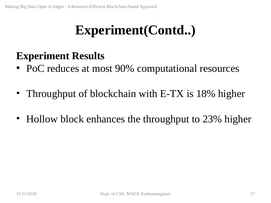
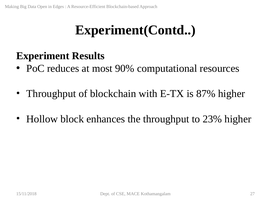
18%: 18% -> 87%
